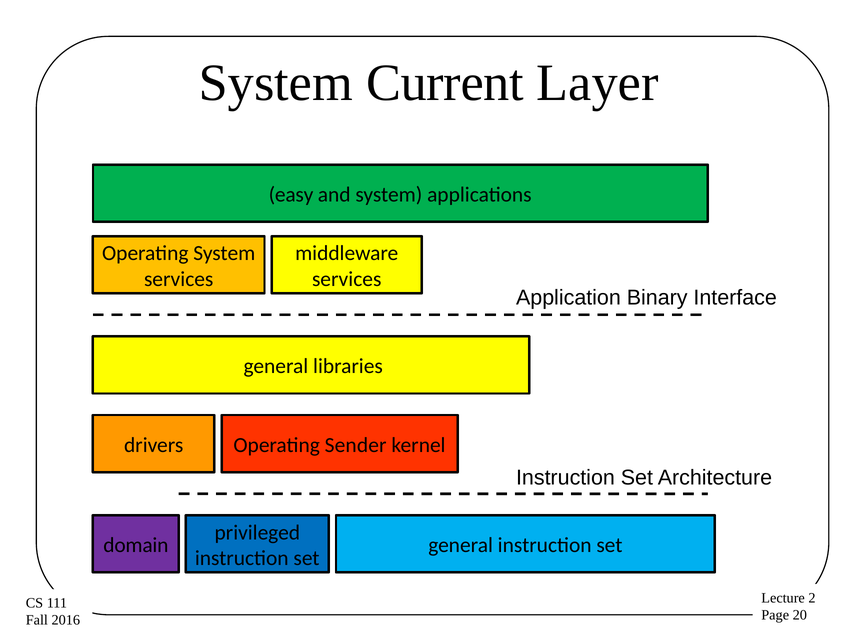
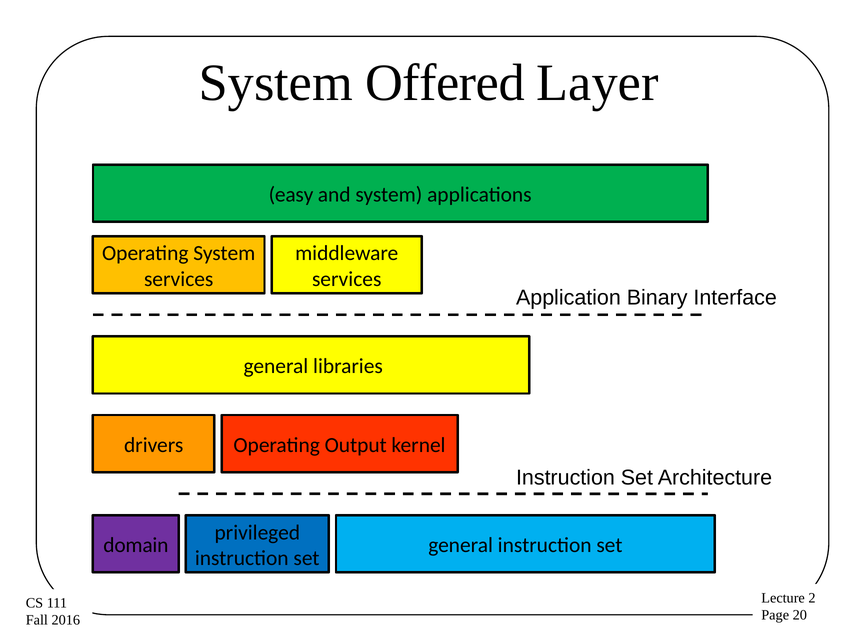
Current: Current -> Offered
Sender: Sender -> Output
